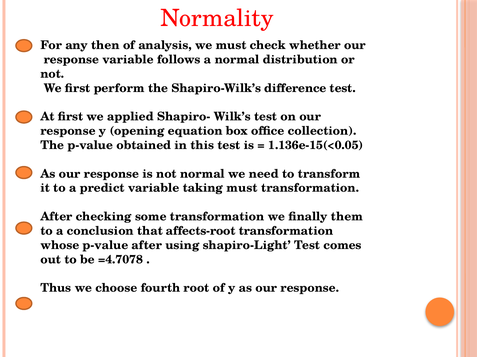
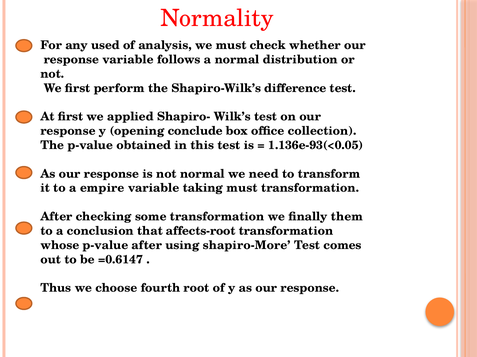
then: then -> used
equation: equation -> conclude
1.136e-15(<0.05: 1.136e-15(<0.05 -> 1.136e-93(<0.05
predict: predict -> empire
shapiro-Light: shapiro-Light -> shapiro-More
=4.7078: =4.7078 -> =0.6147
